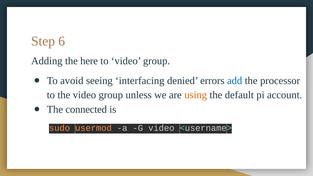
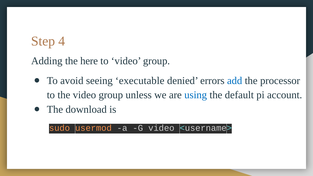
6: 6 -> 4
interfacing: interfacing -> executable
using colour: orange -> blue
connected: connected -> download
